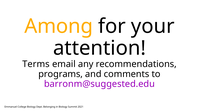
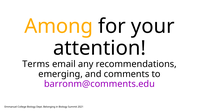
programs: programs -> emerging
barronm@suggested.edu: barronm@suggested.edu -> barronm@comments.edu
